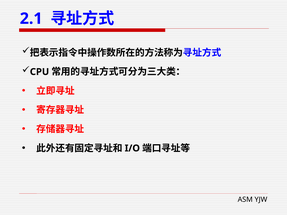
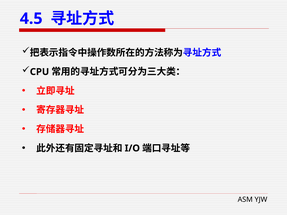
2.1: 2.1 -> 4.5
